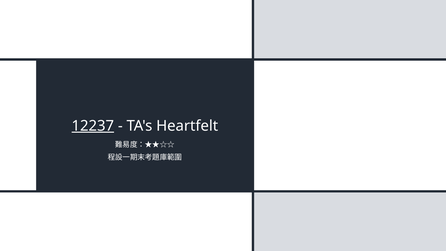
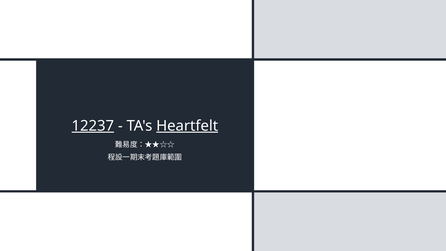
Heartfelt underline: none -> present
